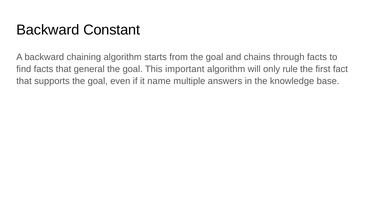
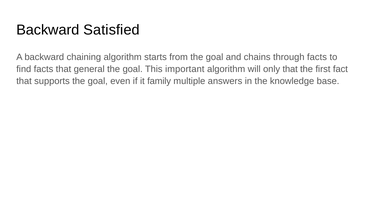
Constant: Constant -> Satisfied
only rule: rule -> that
name: name -> family
